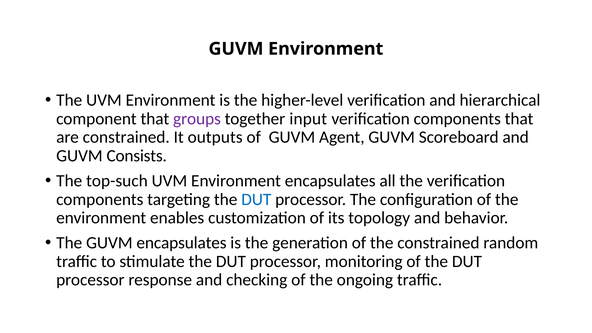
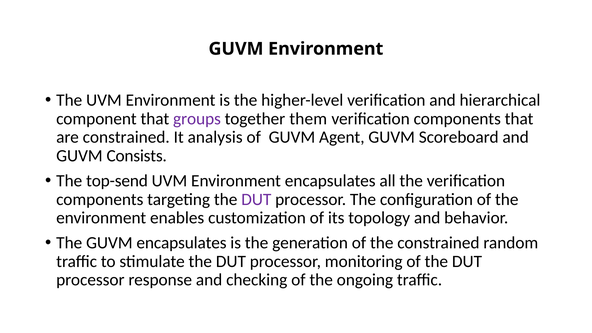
input: input -> them
outputs: outputs -> analysis
top-such: top-such -> top-send
DUT at (256, 199) colour: blue -> purple
